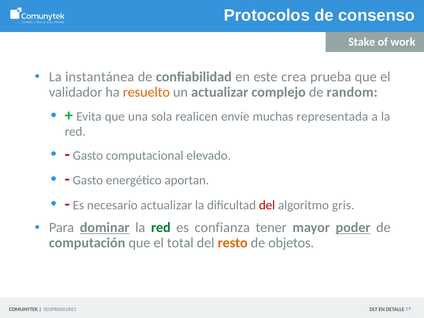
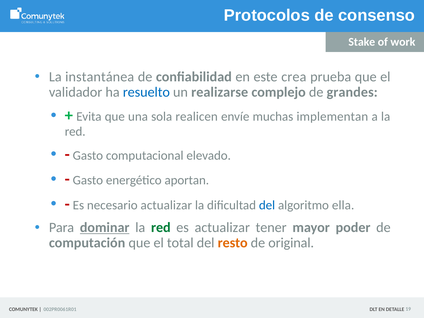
resuelto colour: orange -> blue
un actualizar: actualizar -> realizarse
random: random -> grandes
representada: representada -> implementan
del at (267, 205) colour: red -> blue
gris: gris -> ella
es confianza: confianza -> actualizar
poder underline: present -> none
objetos: objetos -> original
